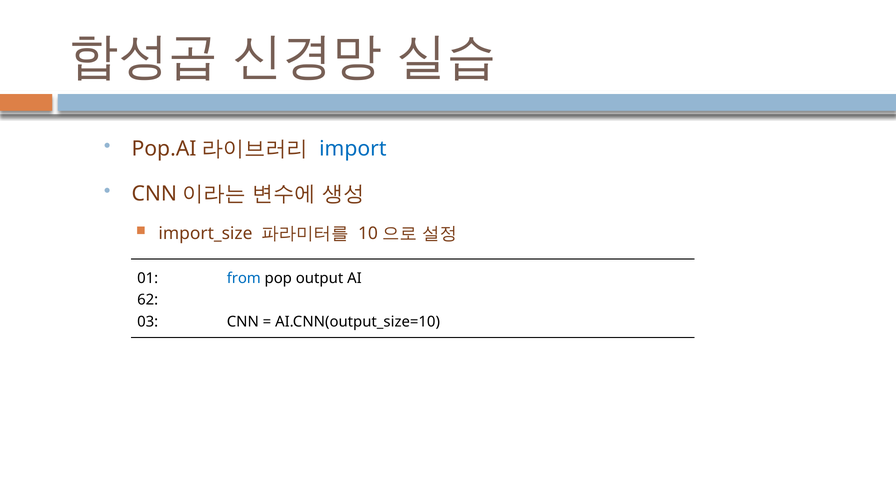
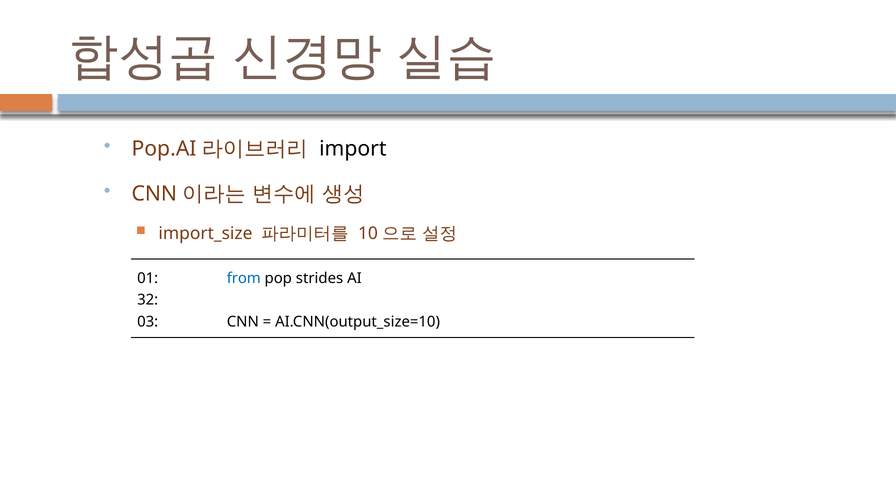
import colour: blue -> black
output: output -> strides
62: 62 -> 32
